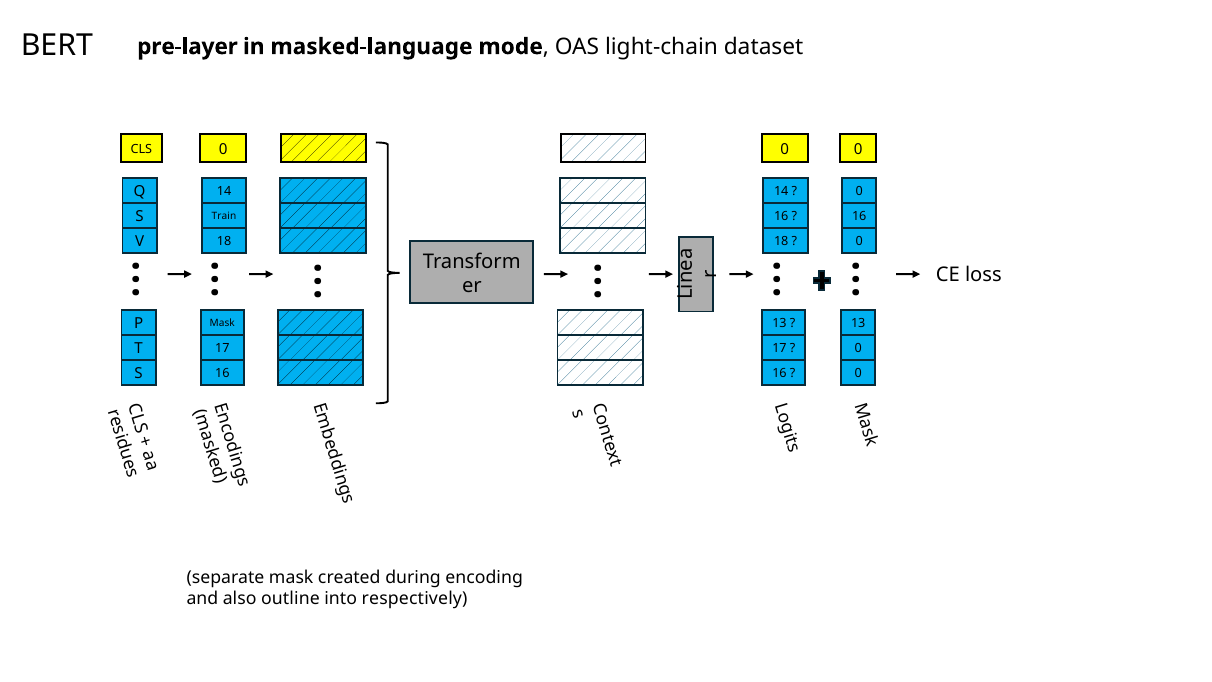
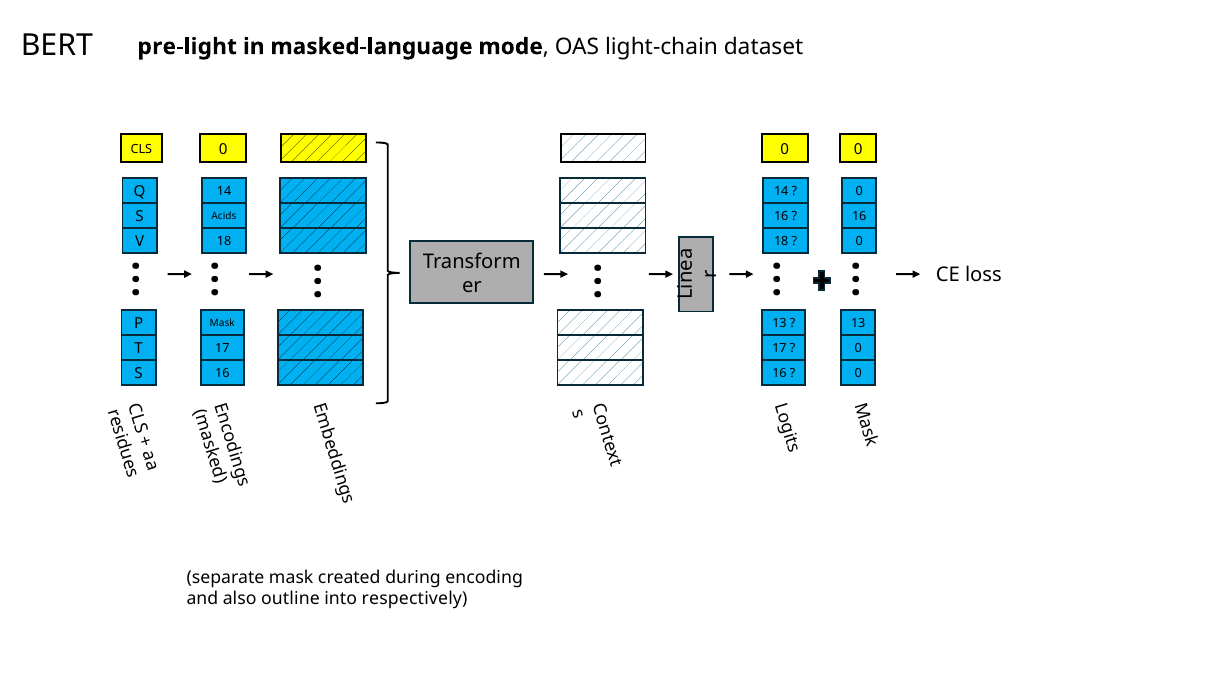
pre-layer: pre-layer -> pre-light
Train: Train -> Acids
